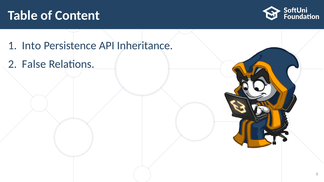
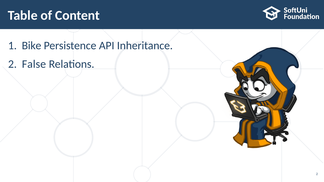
Into: Into -> Bike
